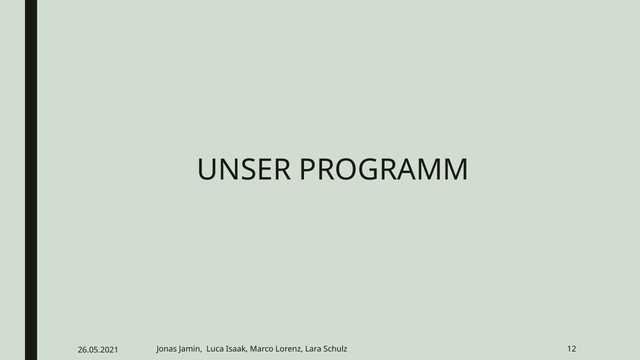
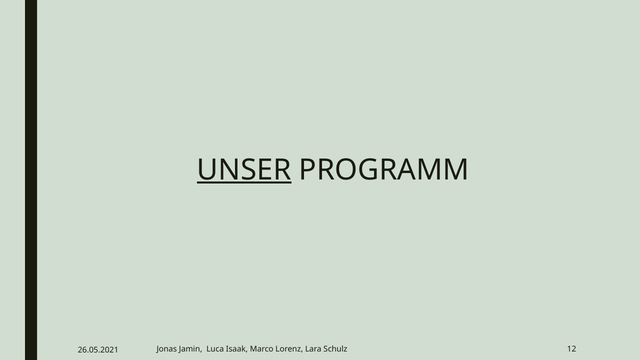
UNSER underline: none -> present
